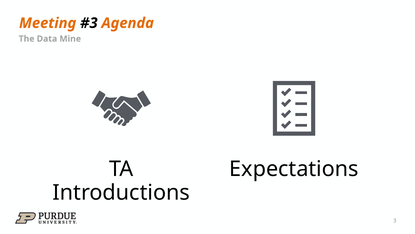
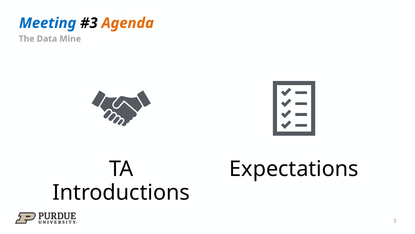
Meeting colour: orange -> blue
